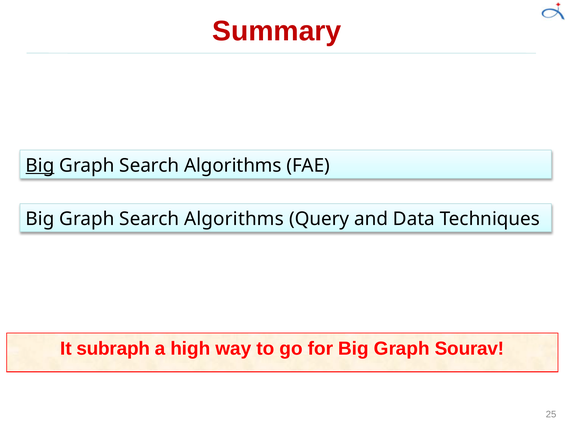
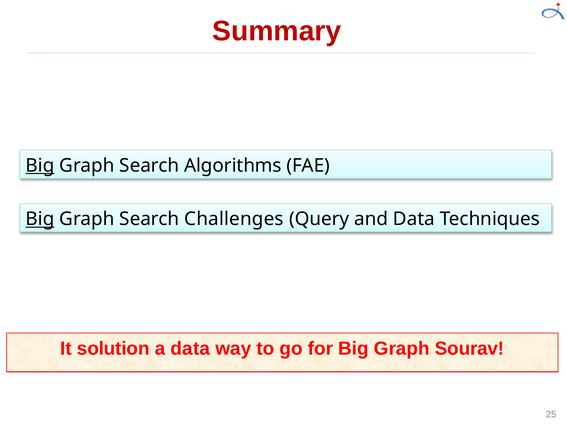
Big at (40, 219) underline: none -> present
Algorithms at (234, 219): Algorithms -> Challenges
subraph: subraph -> solution
a high: high -> data
